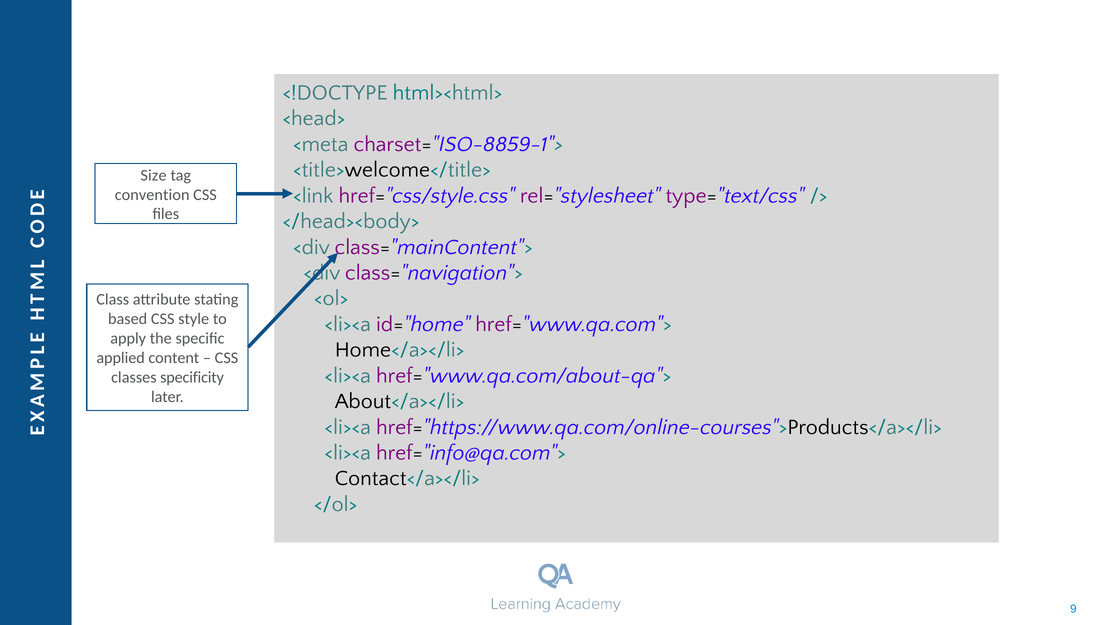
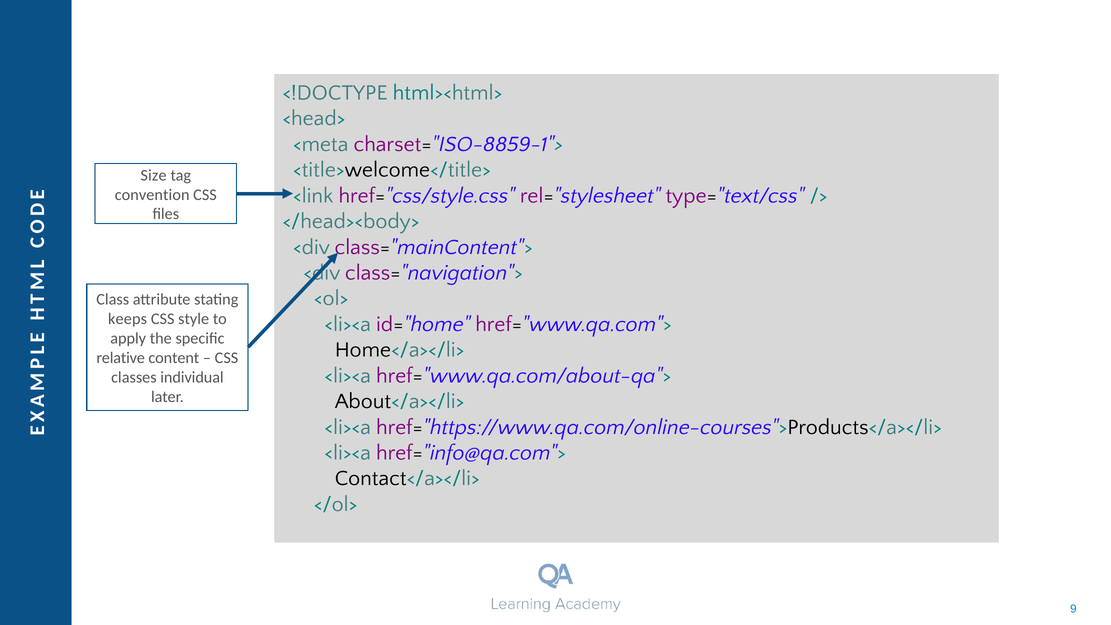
based: based -> keeps
applied: applied -> relative
specificity: specificity -> individual
